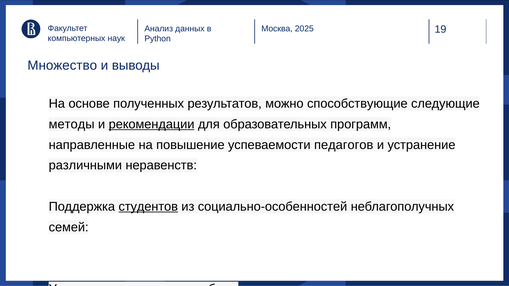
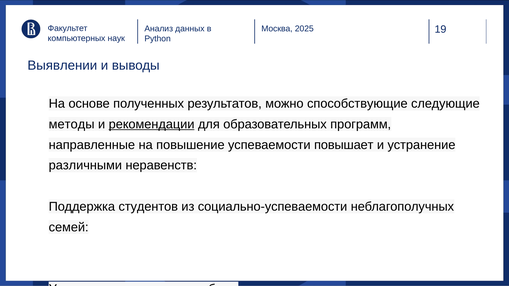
Множество: Множество -> Выявлении
педагогов: педагогов -> повышает
студентов underline: present -> none
социально-особенностей: социально-особенностей -> социально-успеваемости
